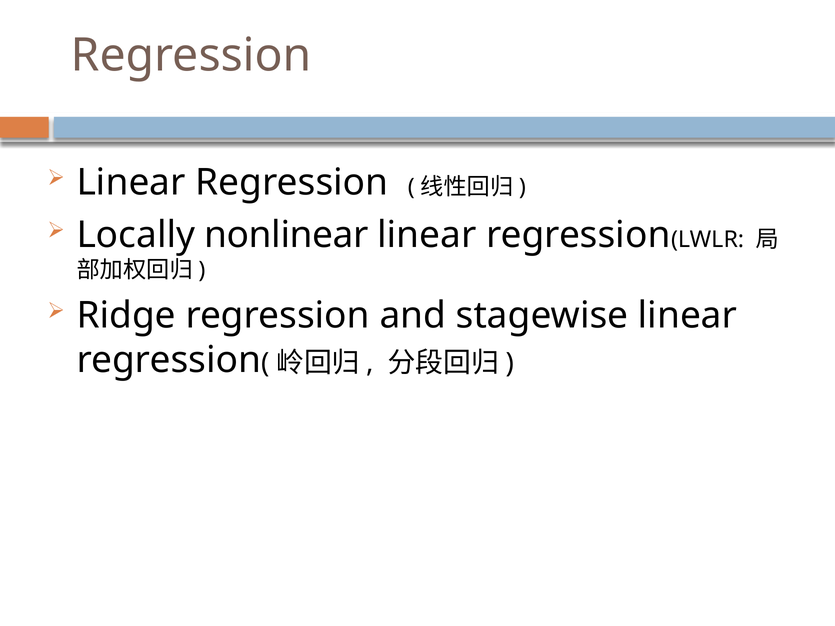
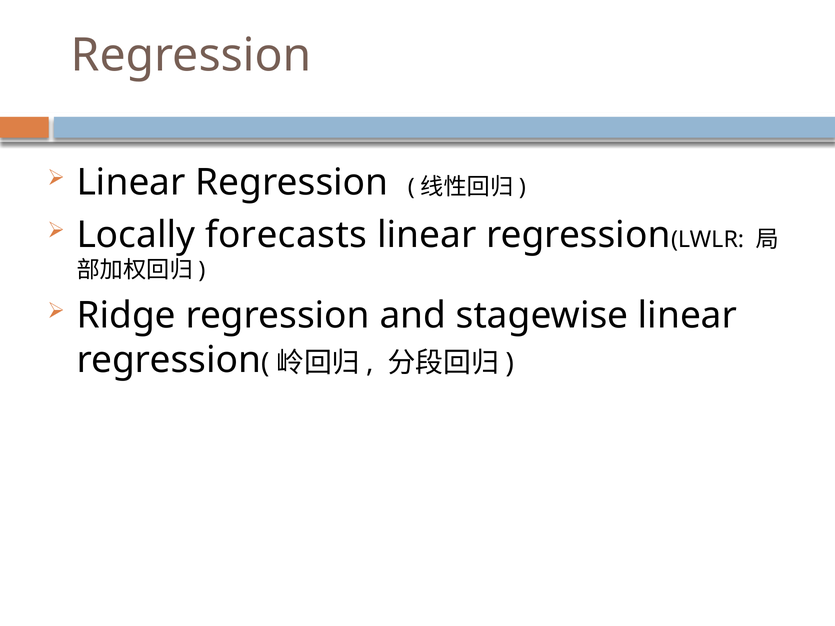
nonlinear: nonlinear -> forecasts
